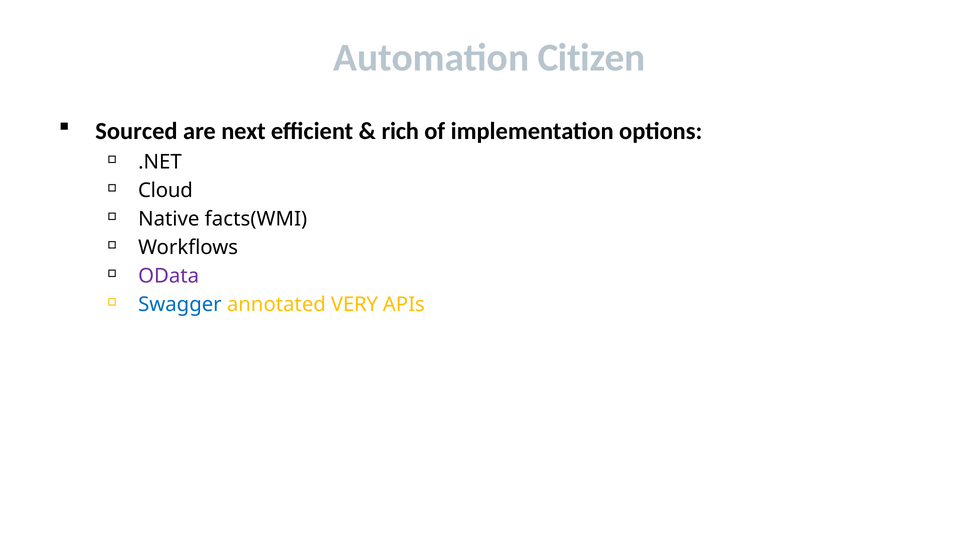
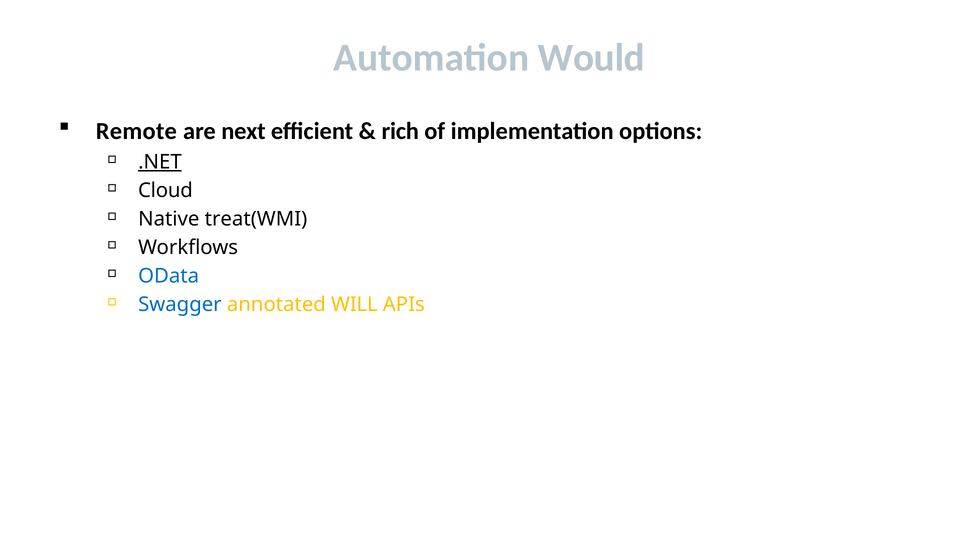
Citizen: Citizen -> Would
Sourced: Sourced -> Remote
.NET underline: none -> present
facts(WMI: facts(WMI -> treat(WMI
OData colour: purple -> blue
VERY: VERY -> WILL
